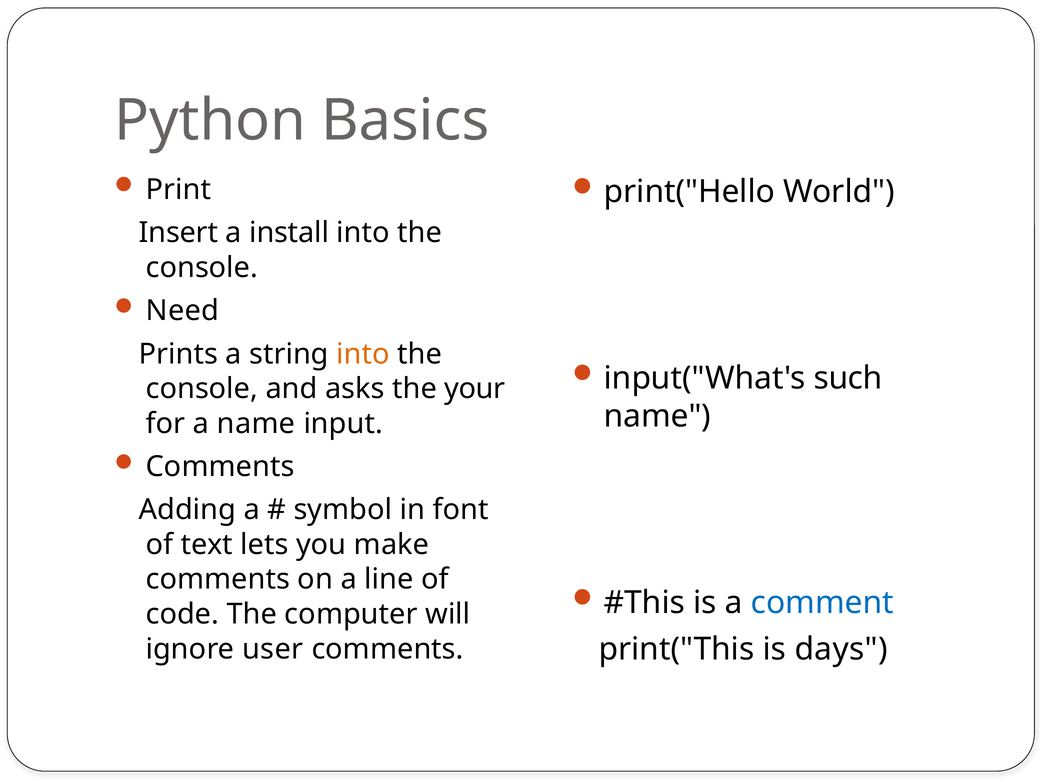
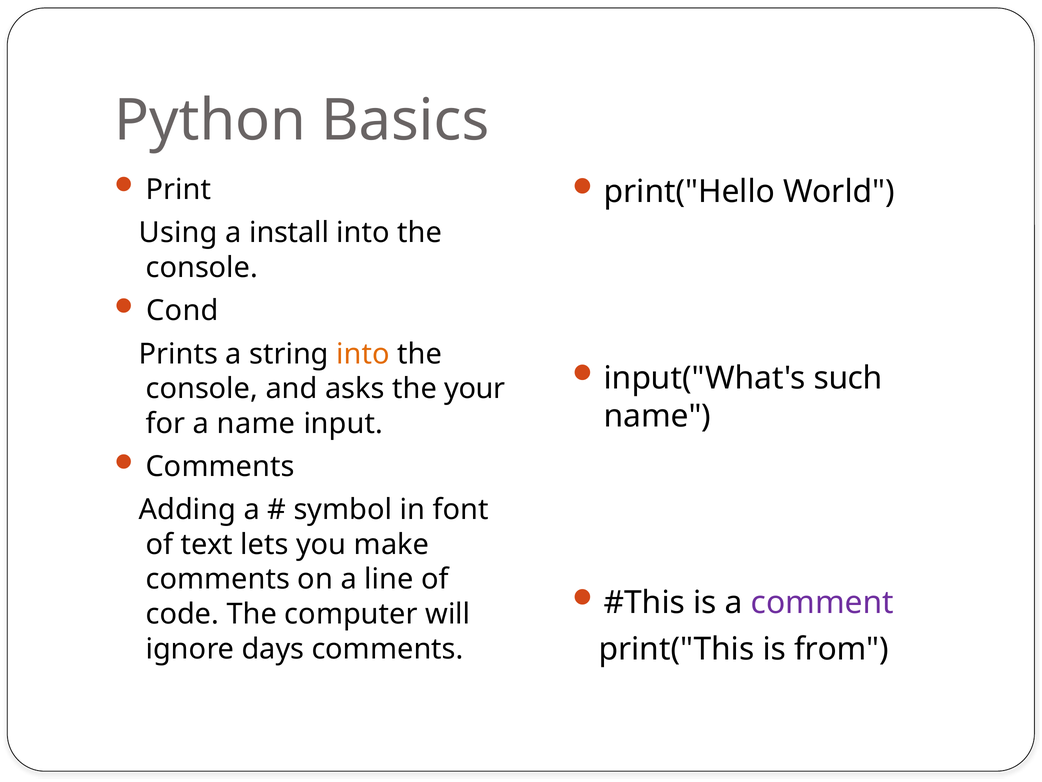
Insert: Insert -> Using
Need: Need -> Cond
comment colour: blue -> purple
days: days -> from
user: user -> days
